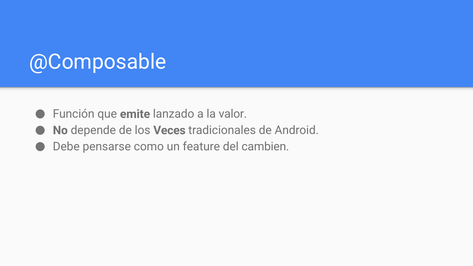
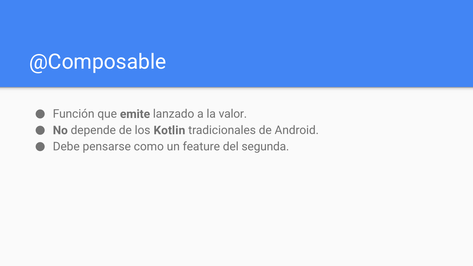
Veces: Veces -> Kotlin
cambien: cambien -> segunda
